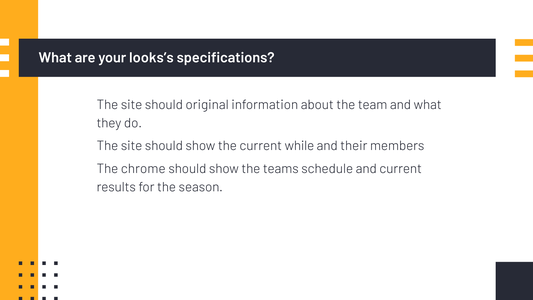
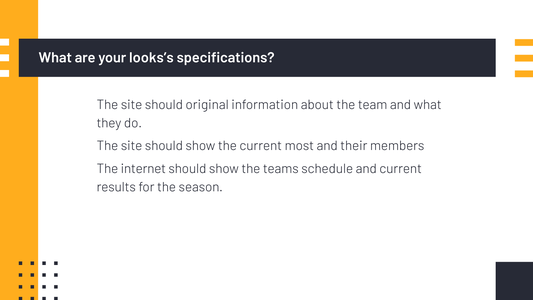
while: while -> most
chrome: chrome -> internet
